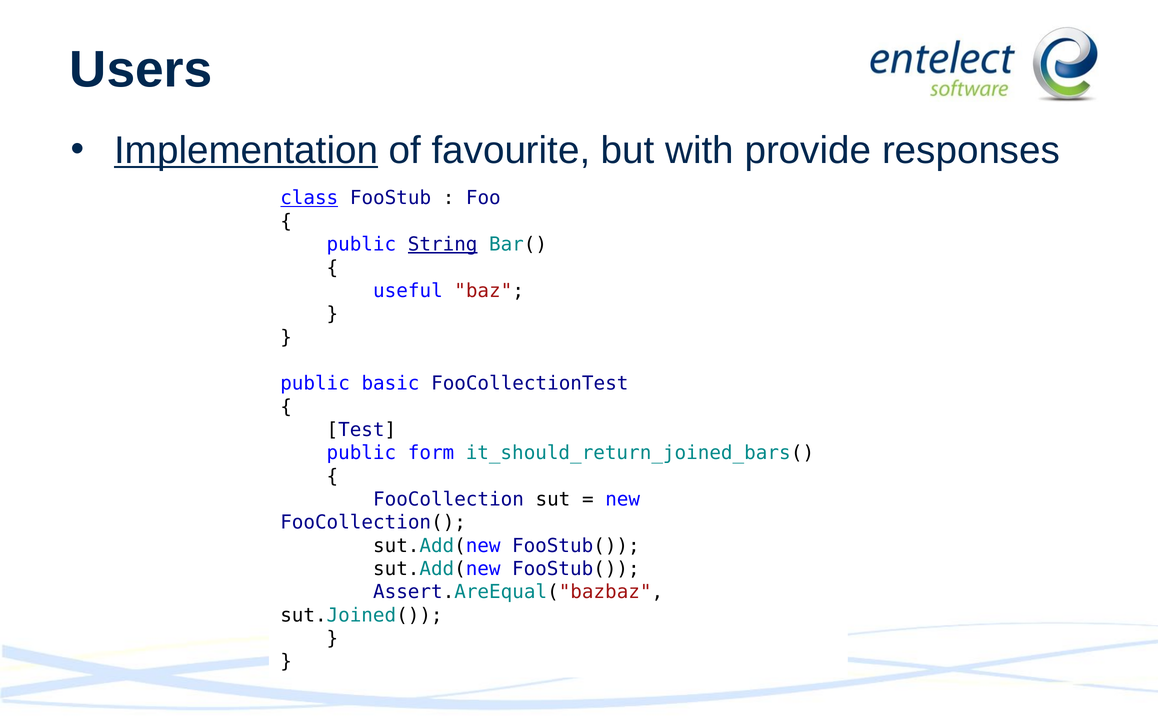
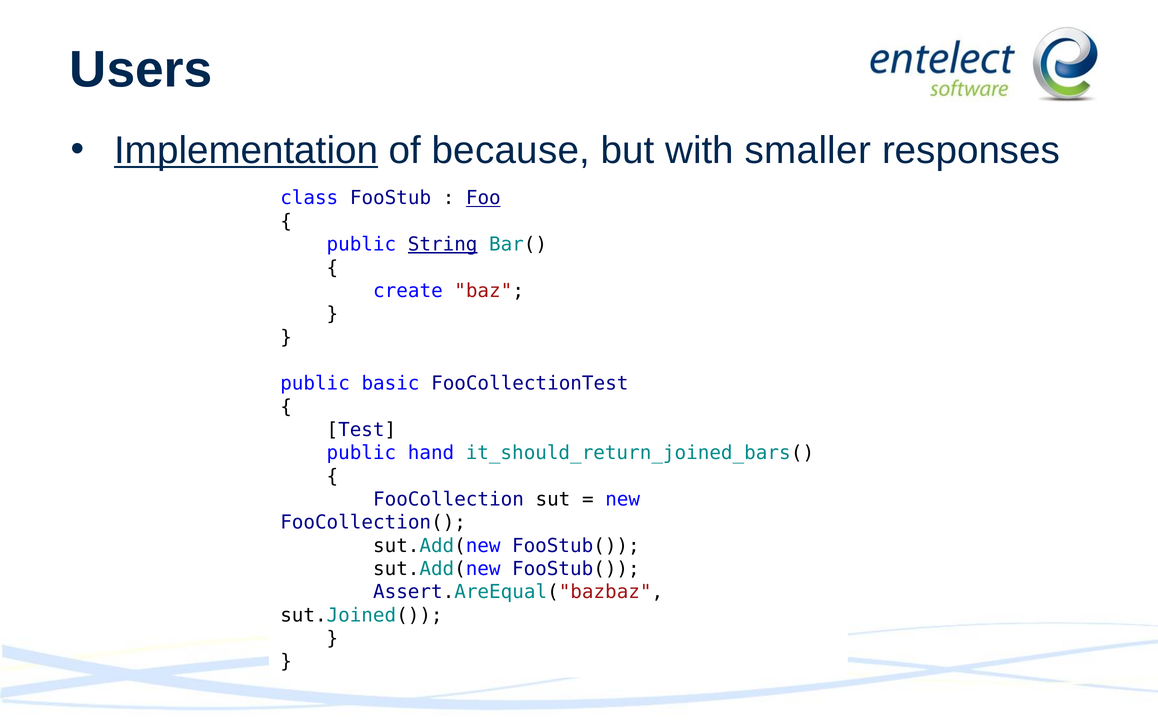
favourite: favourite -> because
provide: provide -> smaller
class underline: present -> none
Foo underline: none -> present
useful: useful -> create
form: form -> hand
